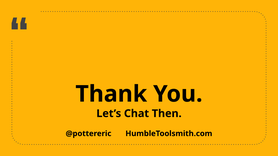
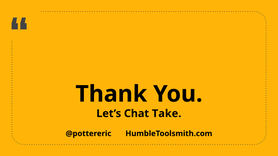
Then: Then -> Take
